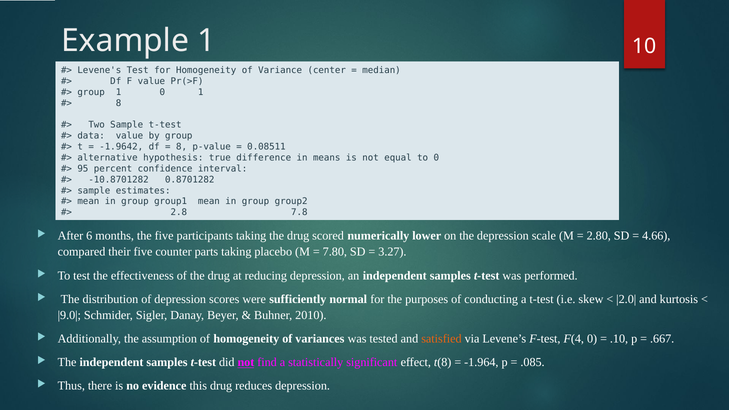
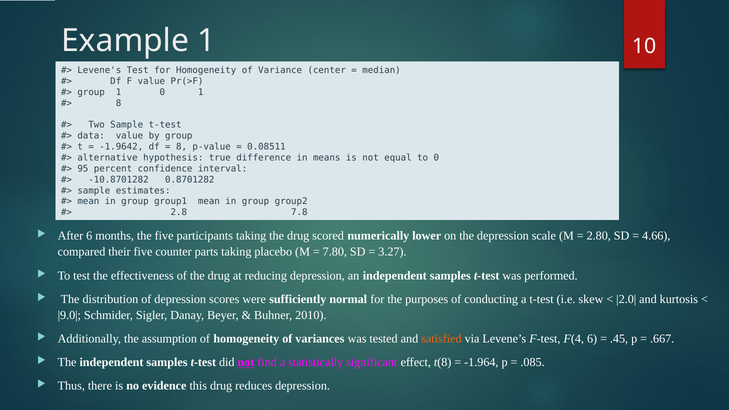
F(4 0: 0 -> 6
.10: .10 -> .45
